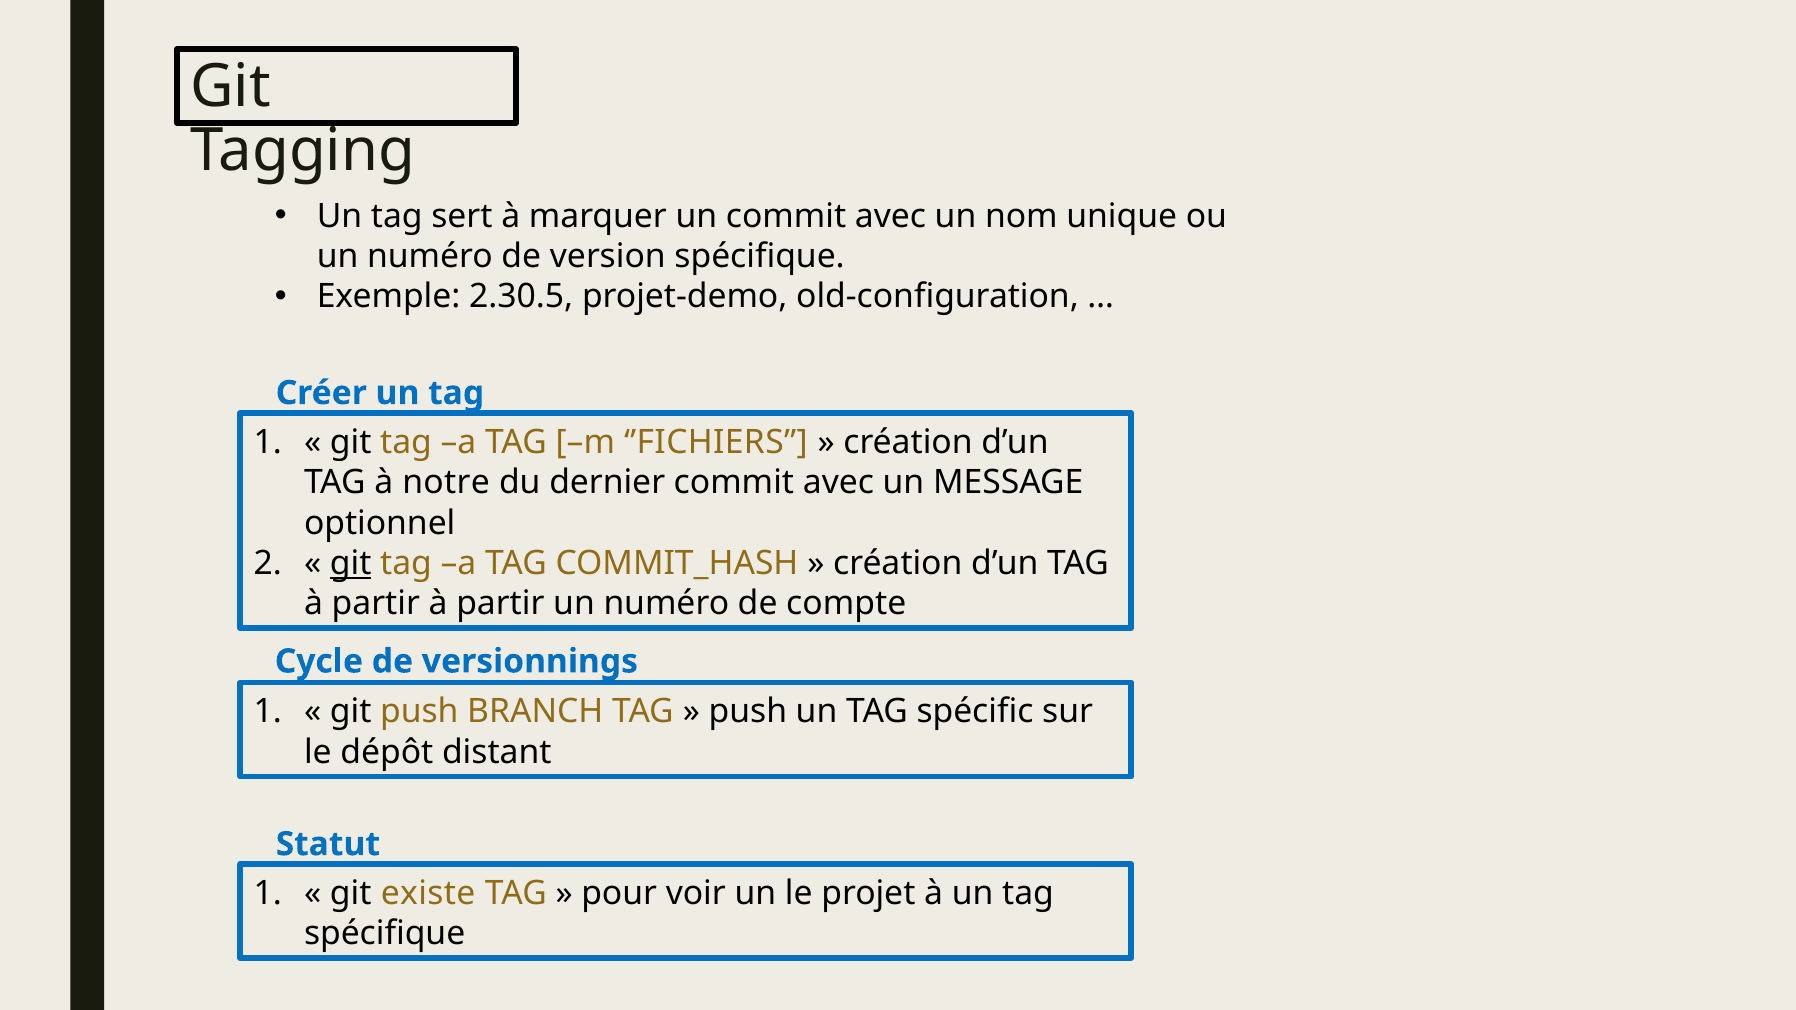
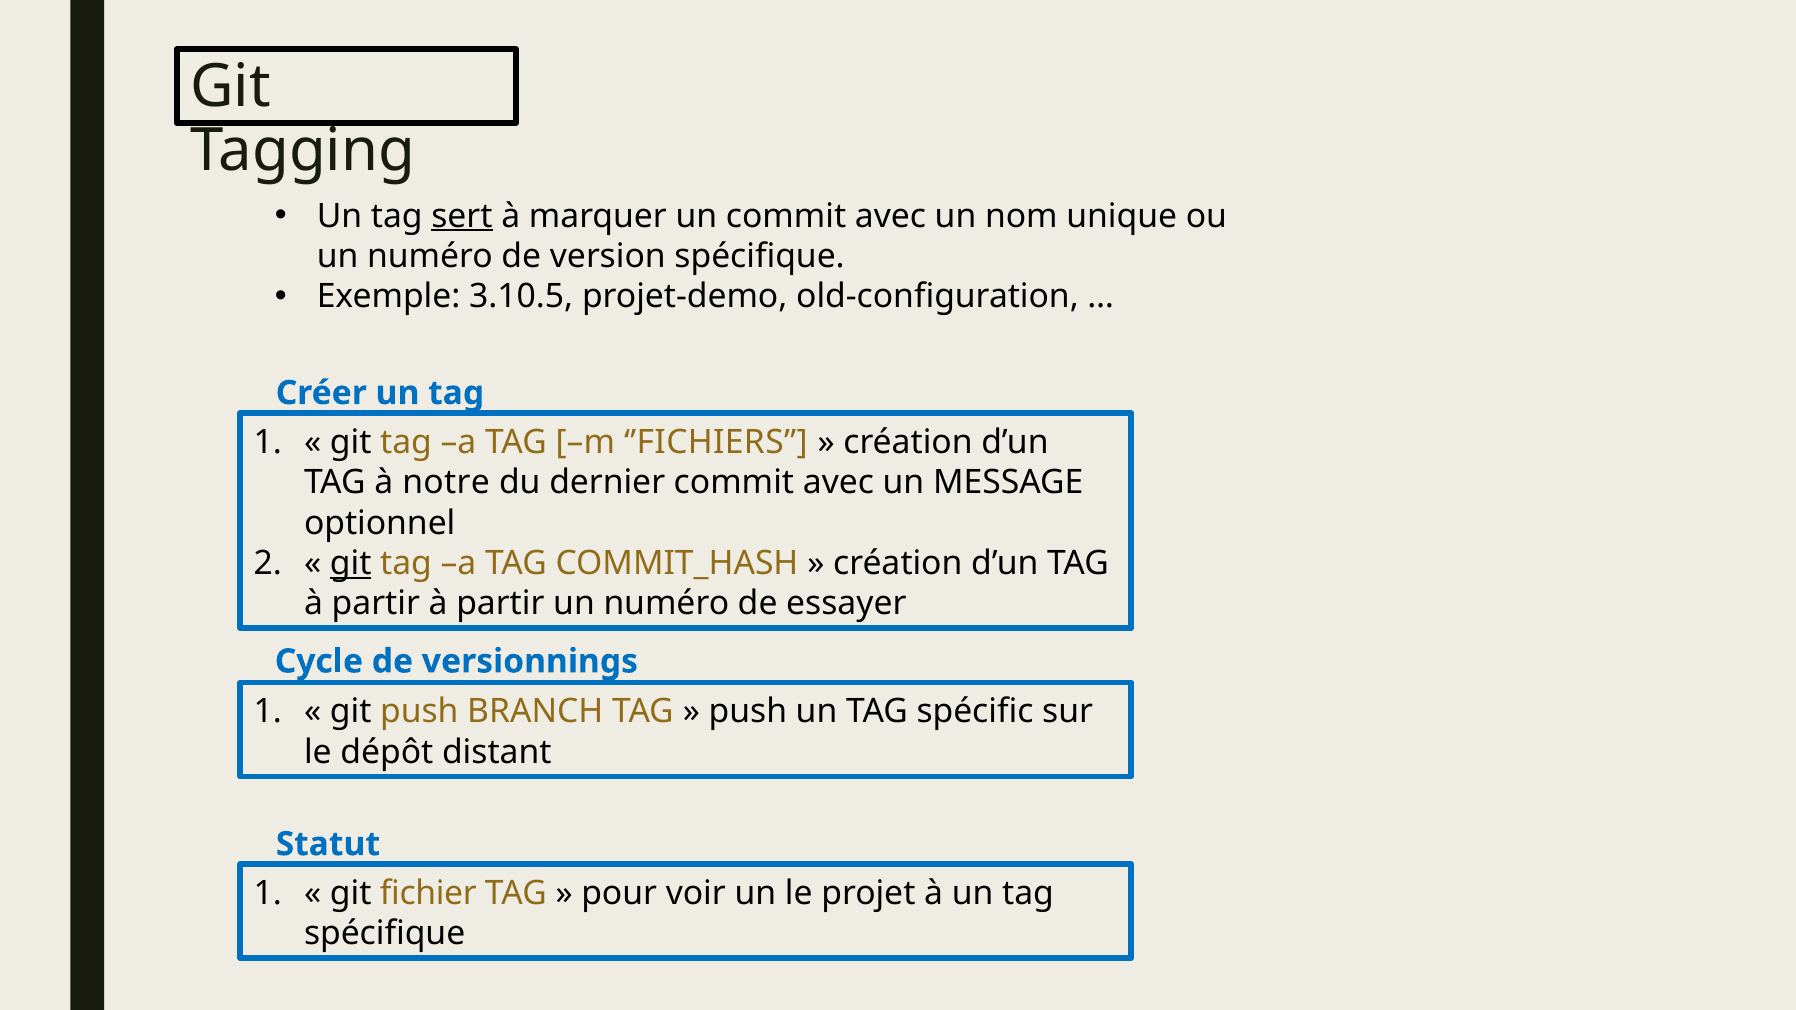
sert underline: none -> present
2.30.5: 2.30.5 -> 3.10.5
compte: compte -> essayer
existe: existe -> fichier
